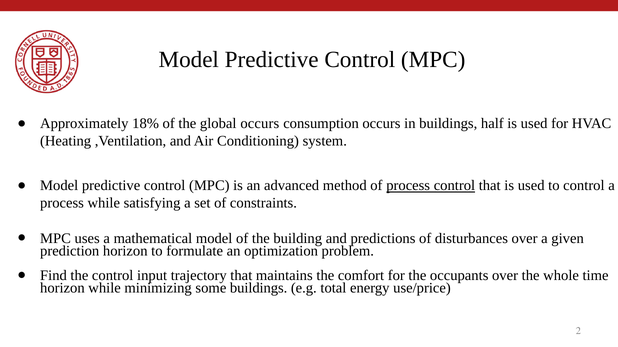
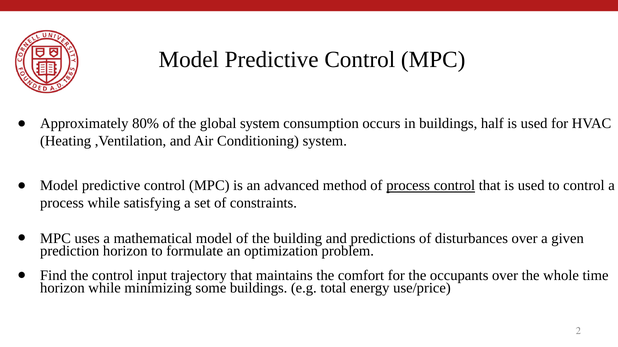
18%: 18% -> 80%
global occurs: occurs -> system
